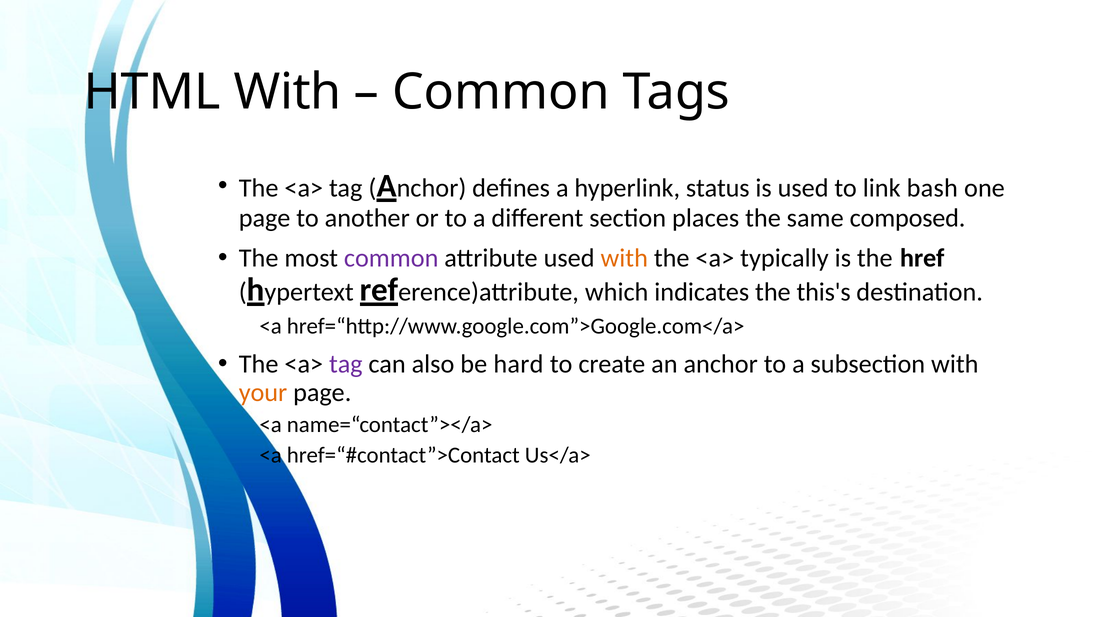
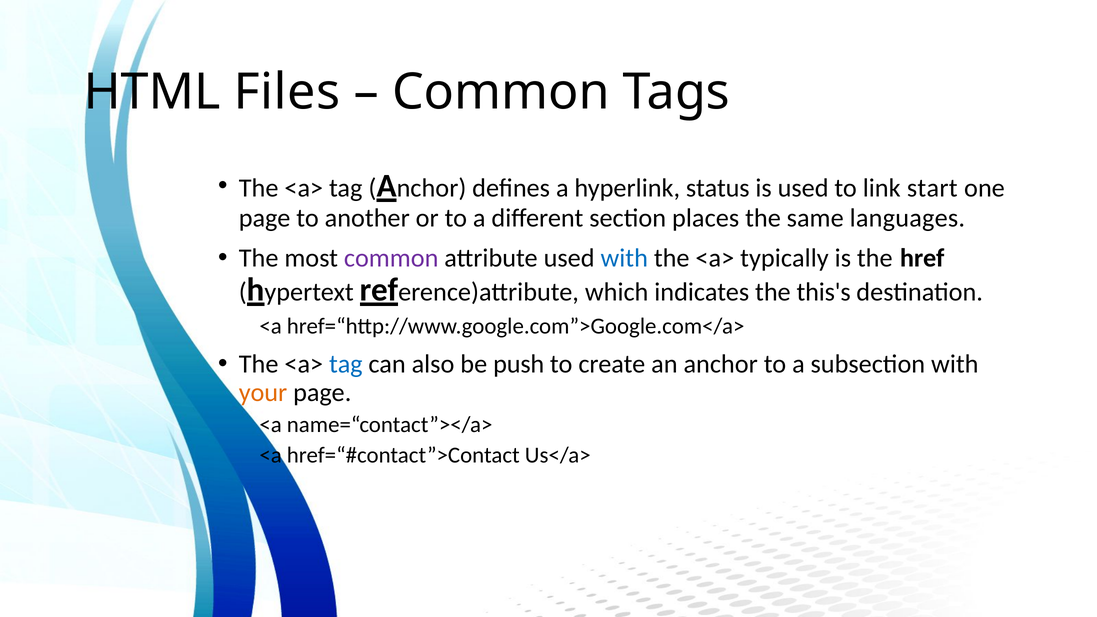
HTML With: With -> Files
bash: bash -> start
composed: composed -> languages
with at (624, 258) colour: orange -> blue
tag at (346, 364) colour: purple -> blue
hard: hard -> push
